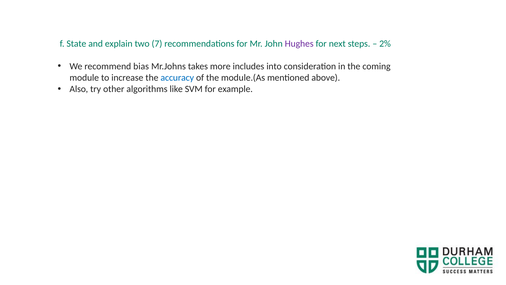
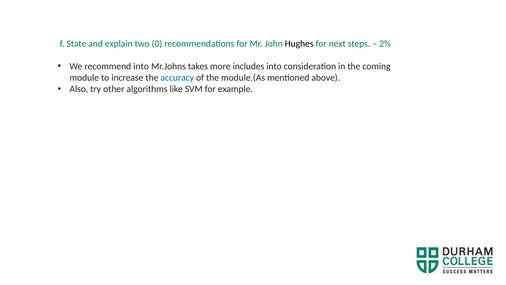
7: 7 -> 0
Hughes colour: purple -> black
recommend bias: bias -> into
